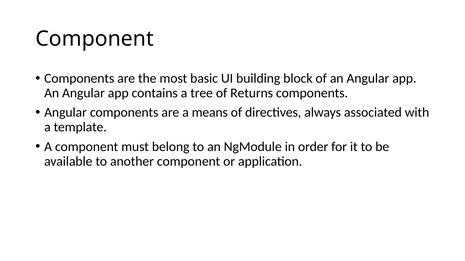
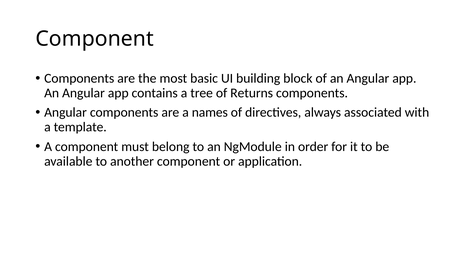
means: means -> names
